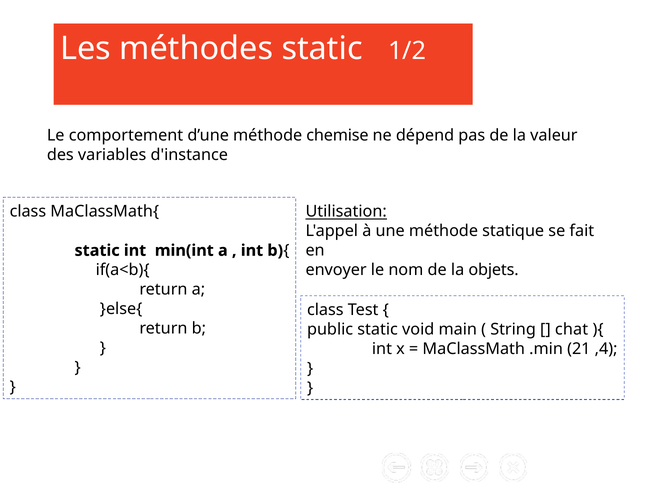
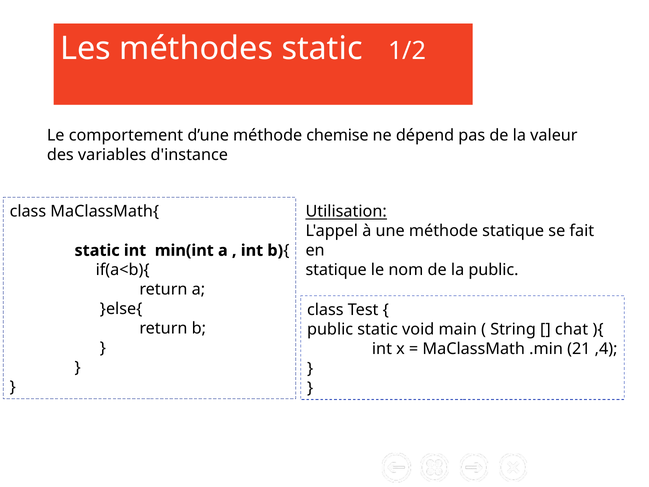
envoyer at (336, 270): envoyer -> statique
la objets: objets -> public
